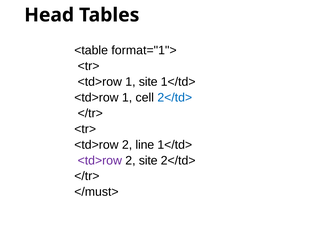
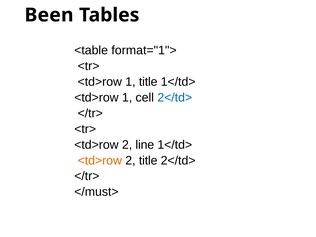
Head: Head -> Been
1 site: site -> title
<td>row at (100, 160) colour: purple -> orange
2 site: site -> title
